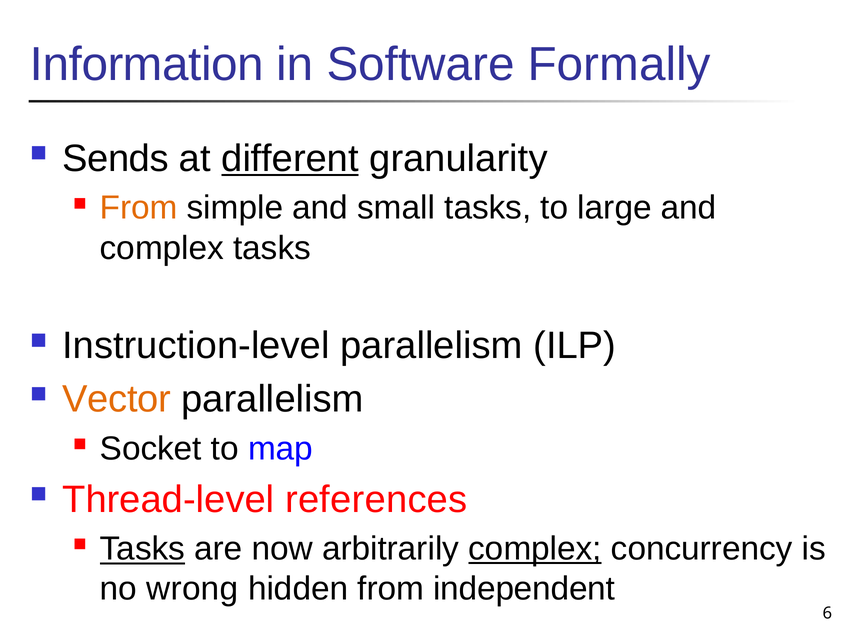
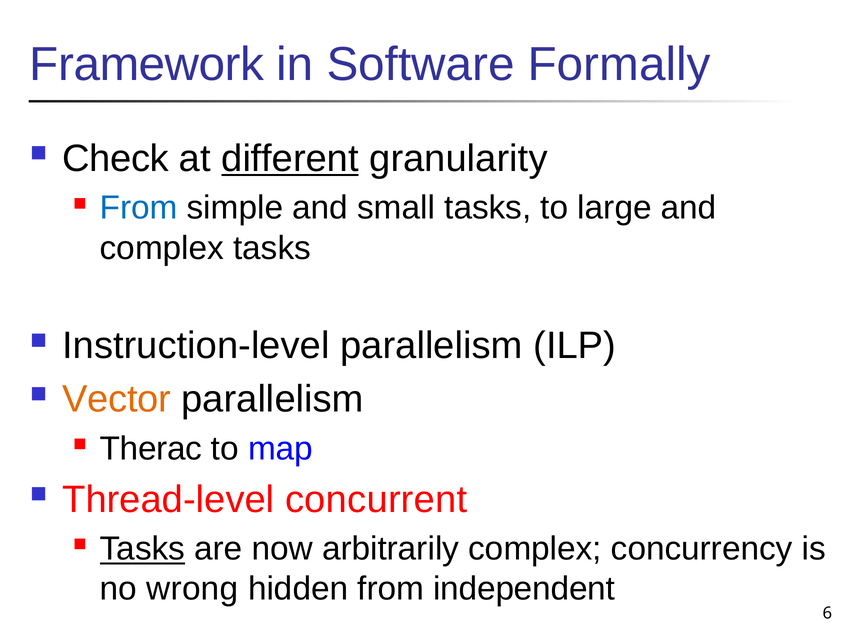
Information: Information -> Framework
Sends: Sends -> Check
From at (139, 208) colour: orange -> blue
Socket: Socket -> Therac
references: references -> concurrent
complex at (535, 549) underline: present -> none
